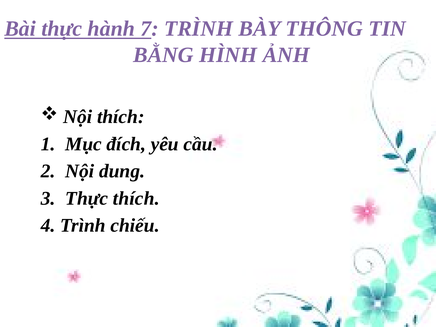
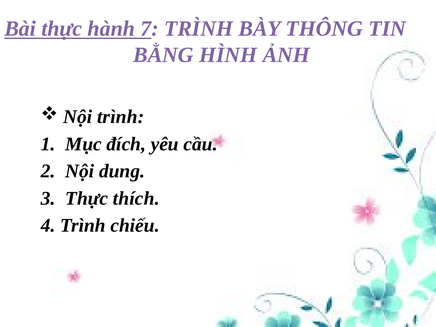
Nội thích: thích -> trình
